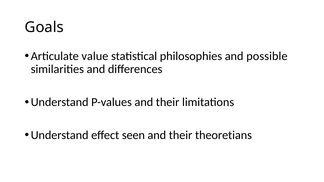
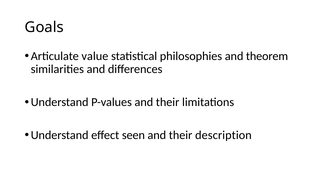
possible: possible -> theorem
theoretians: theoretians -> description
